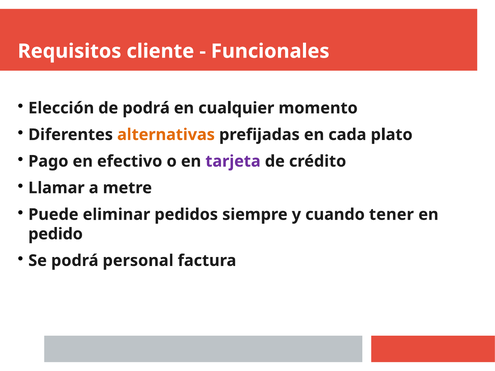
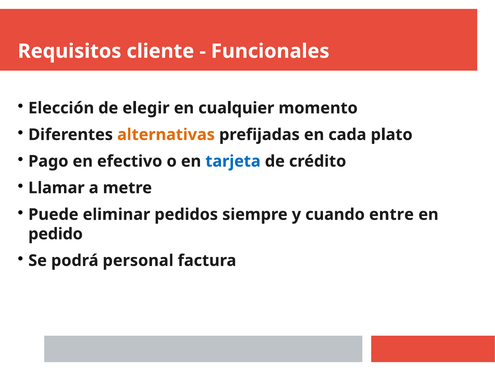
de podrá: podrá -> elegir
tarjeta colour: purple -> blue
tener: tener -> entre
